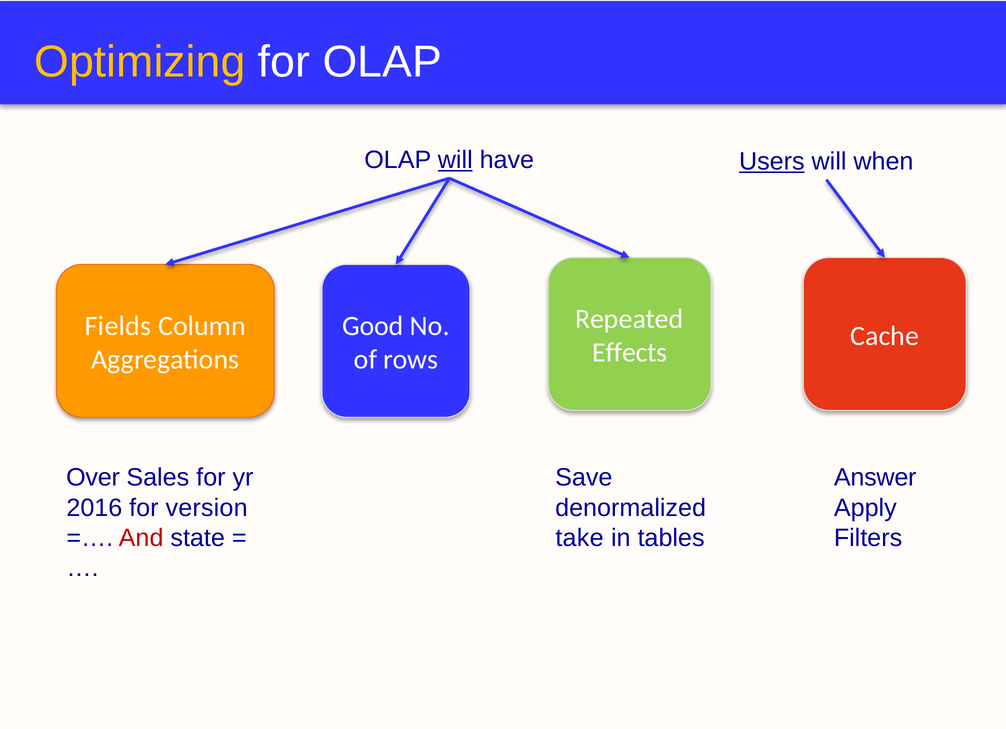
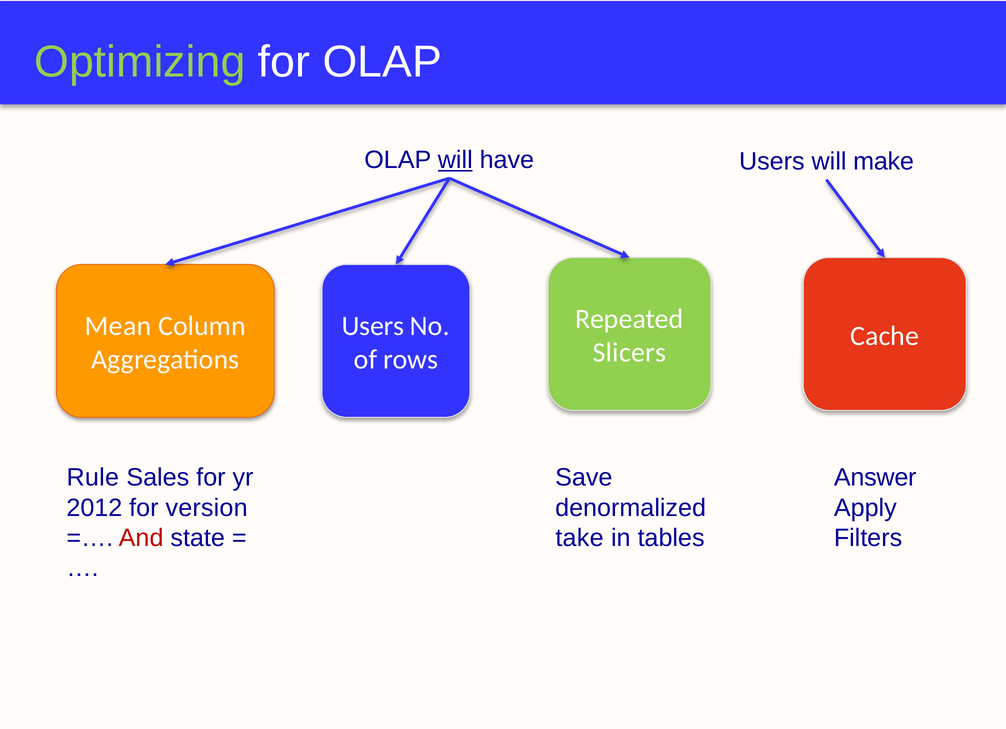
Optimizing colour: yellow -> light green
Users at (772, 161) underline: present -> none
when: when -> make
Fields: Fields -> Mean
Good at (373, 326): Good -> Users
Effects: Effects -> Slicers
Over: Over -> Rule
2016: 2016 -> 2012
